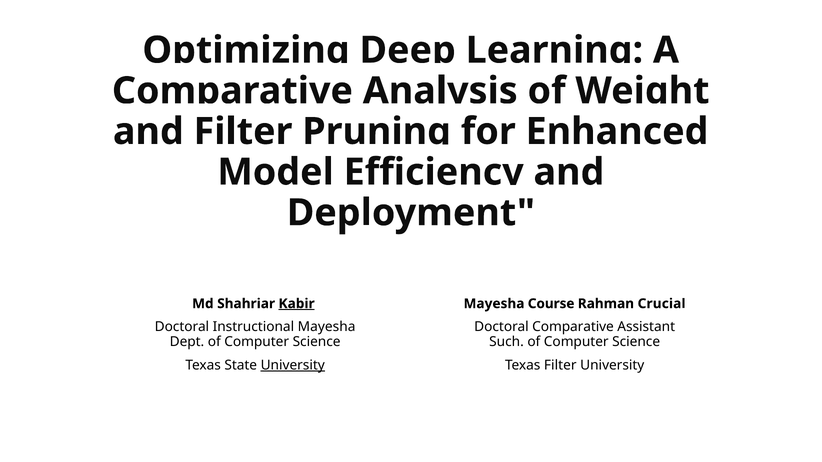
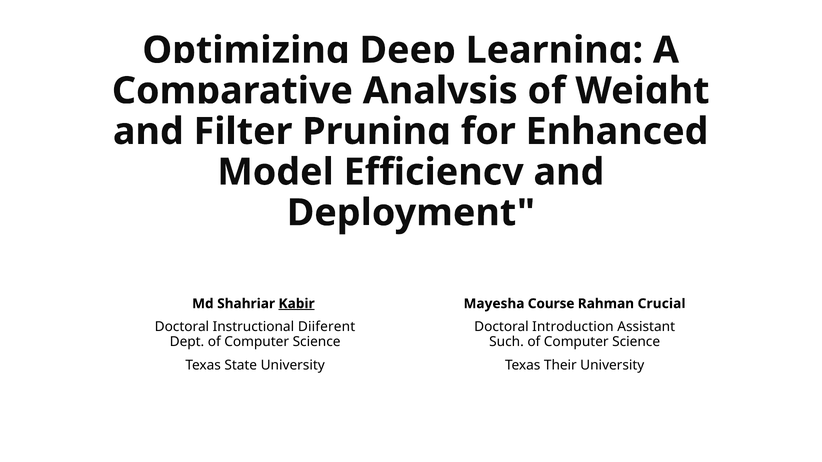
Instructional Mayesha: Mayesha -> Diiferent
Doctoral Comparative: Comparative -> Introduction
University at (293, 365) underline: present -> none
Texas Filter: Filter -> Their
